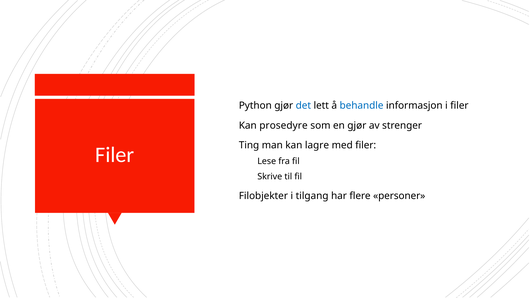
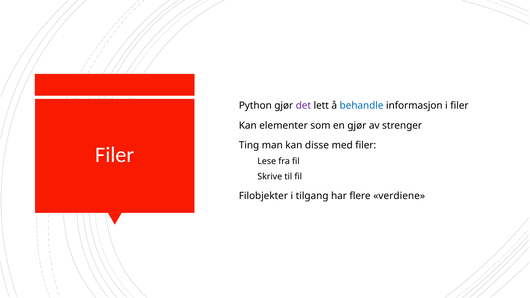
det colour: blue -> purple
prosedyre: prosedyre -> elementer
lagre: lagre -> disse
personer: personer -> verdiene
